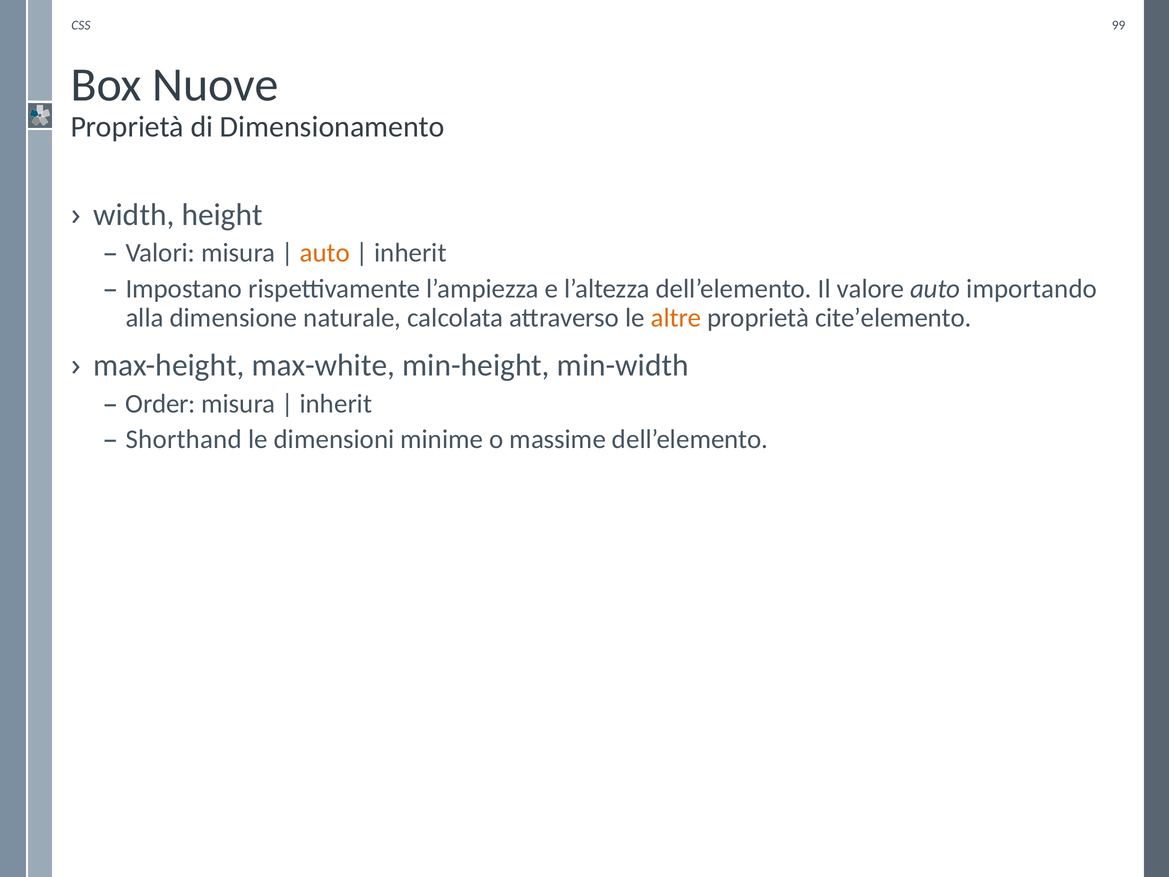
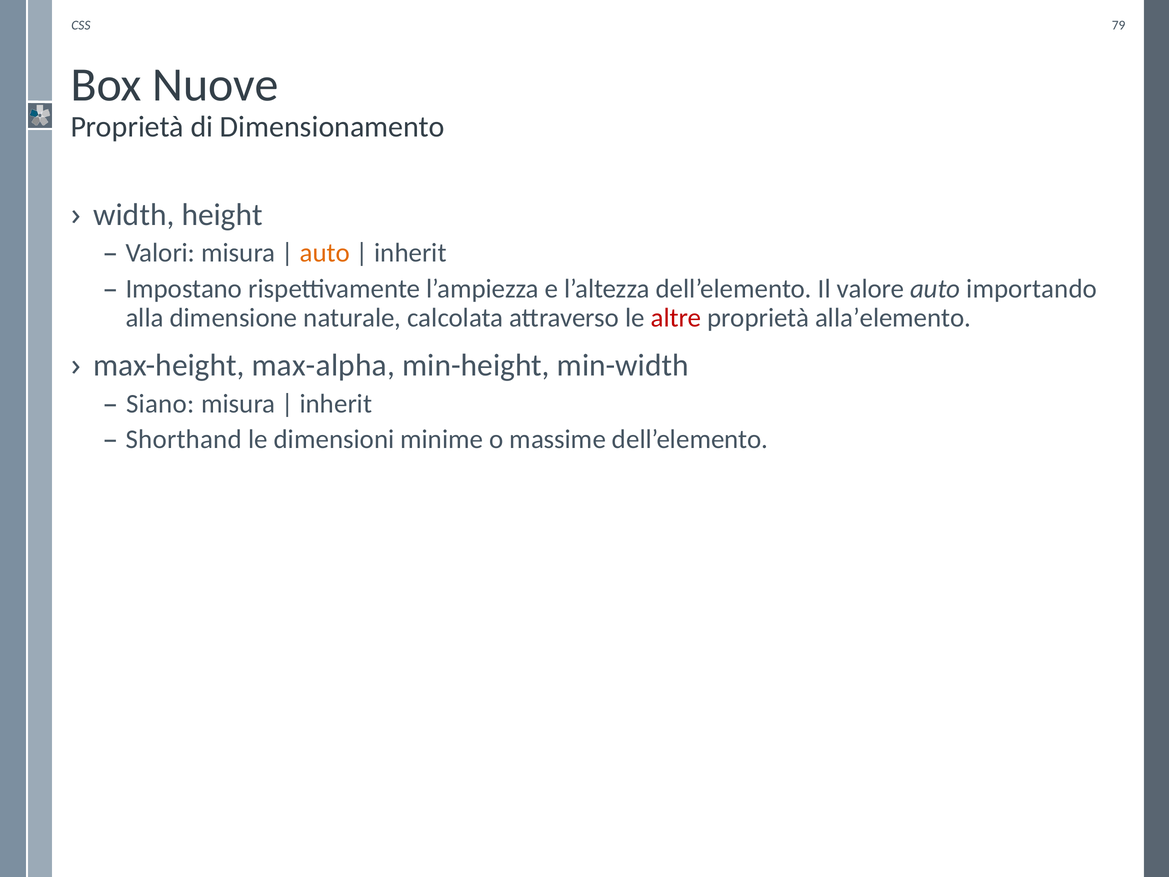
99: 99 -> 79
altre colour: orange -> red
cite’elemento: cite’elemento -> alla’elemento
max-white: max-white -> max-alpha
Order: Order -> Siano
